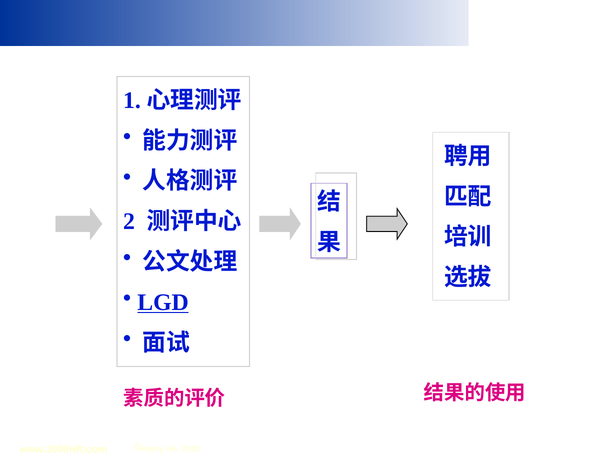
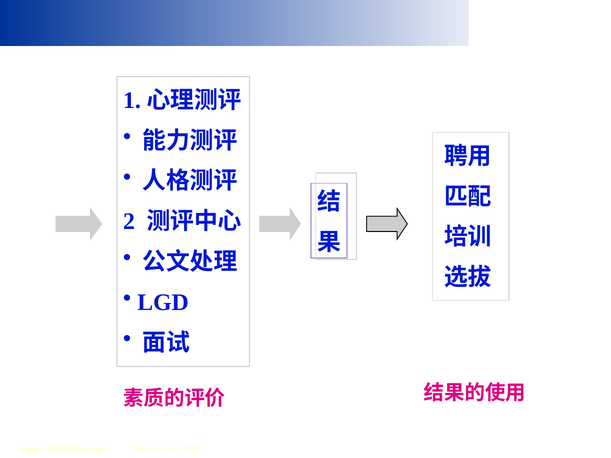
LGD underline: present -> none
